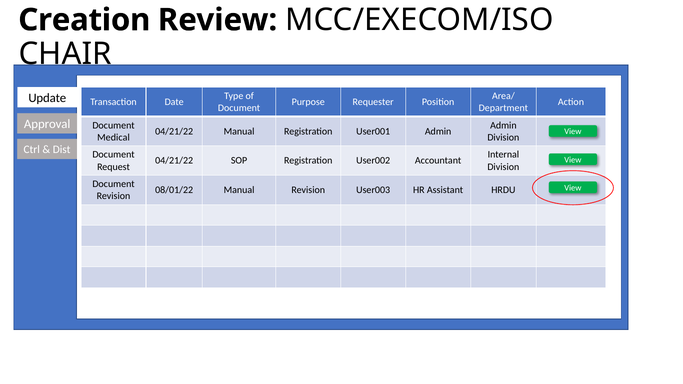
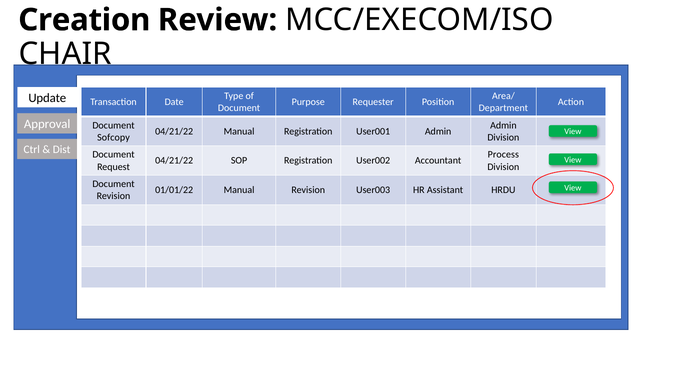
Medical: Medical -> Sofcopy
Internal: Internal -> Process
08/01/22: 08/01/22 -> 01/01/22
